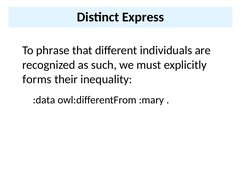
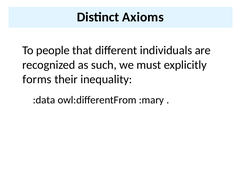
Express: Express -> Axioms
phrase: phrase -> people
